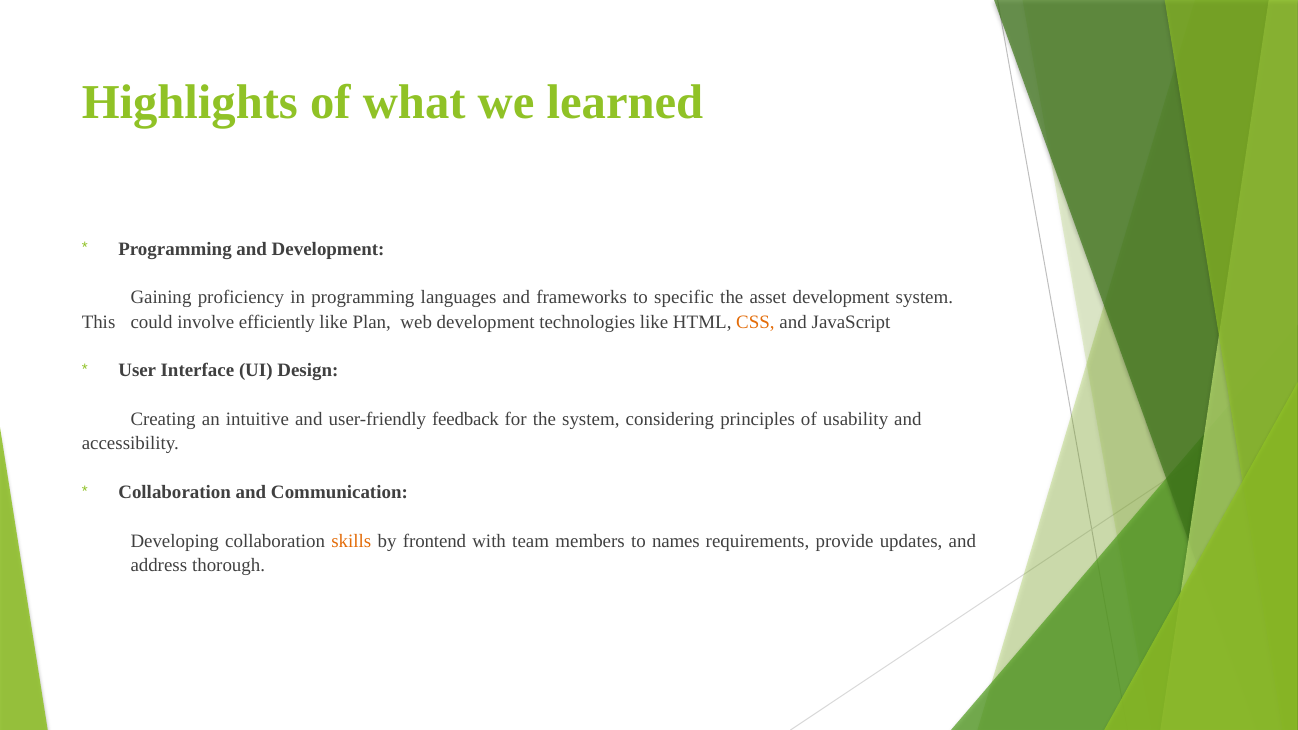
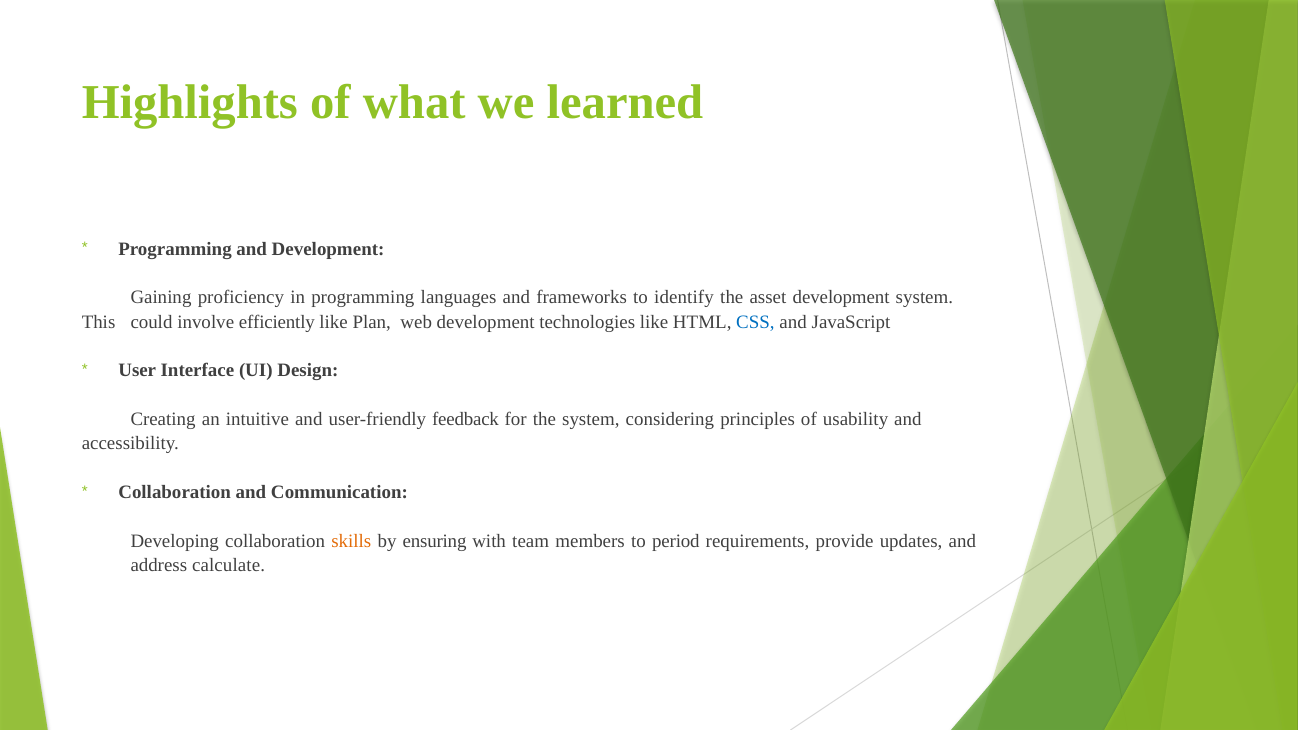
specific: specific -> identify
CSS colour: orange -> blue
frontend: frontend -> ensuring
names: names -> period
thorough: thorough -> calculate
